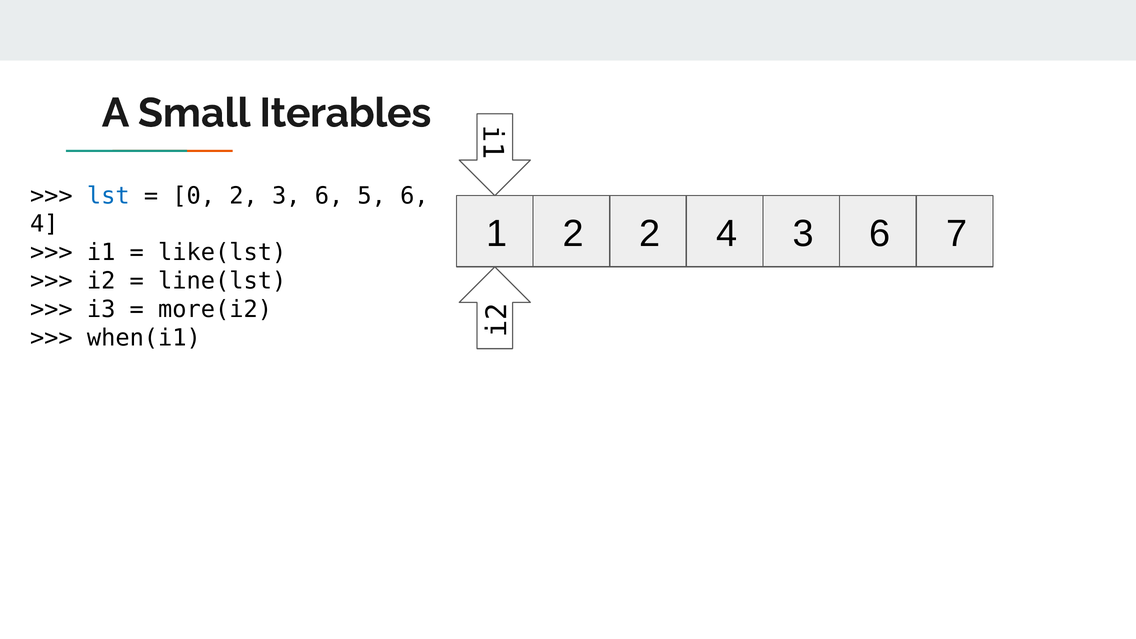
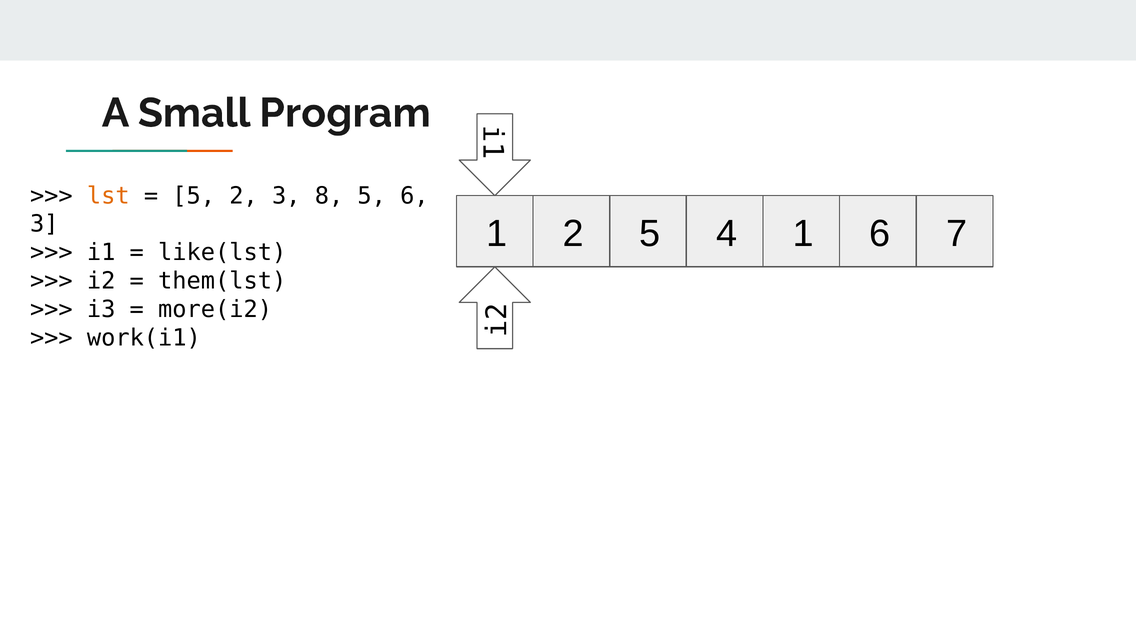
Iterables: Iterables -> Program
lst colour: blue -> orange
0 at (194, 196): 0 -> 5
2 3 6: 6 -> 8
4 at (44, 224): 4 -> 3
2 2: 2 -> 5
4 3: 3 -> 1
line(lst: line(lst -> them(lst
when(i1: when(i1 -> work(i1
